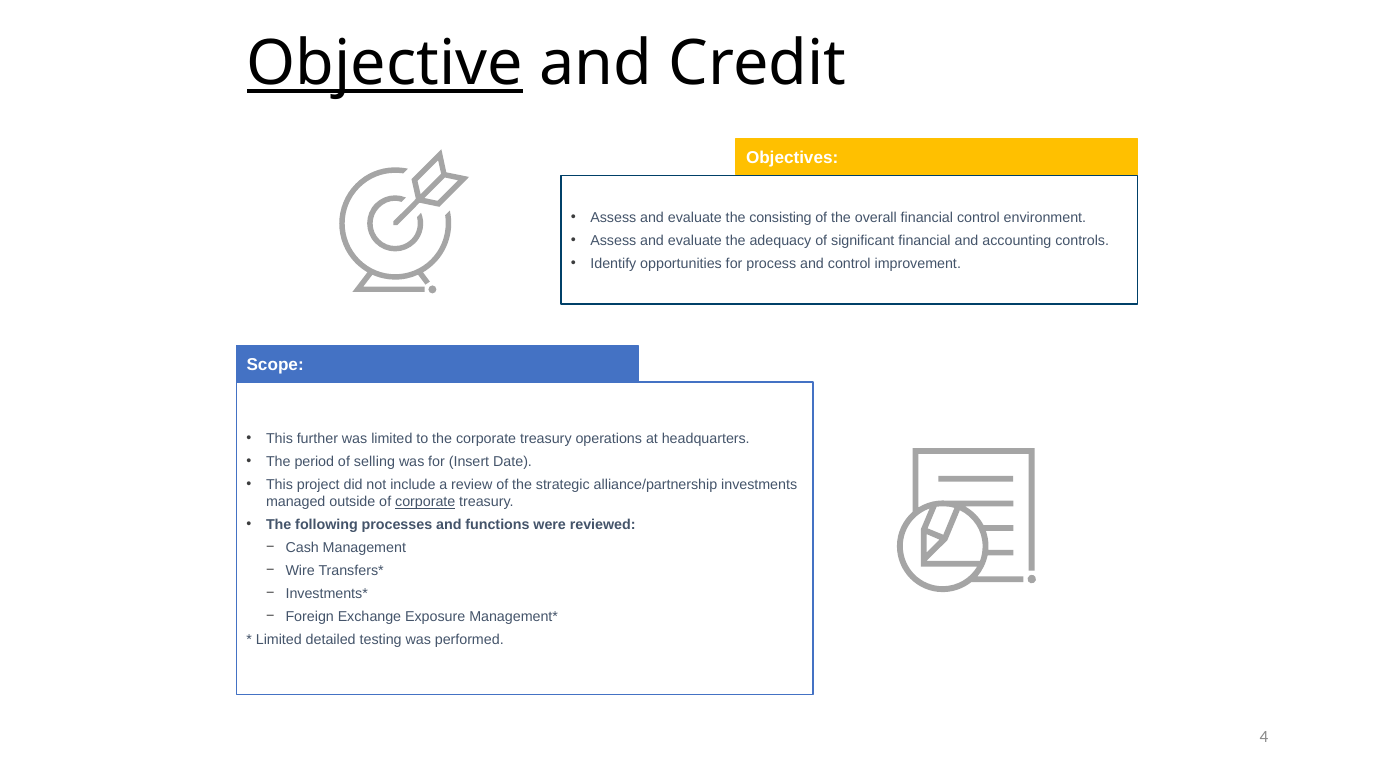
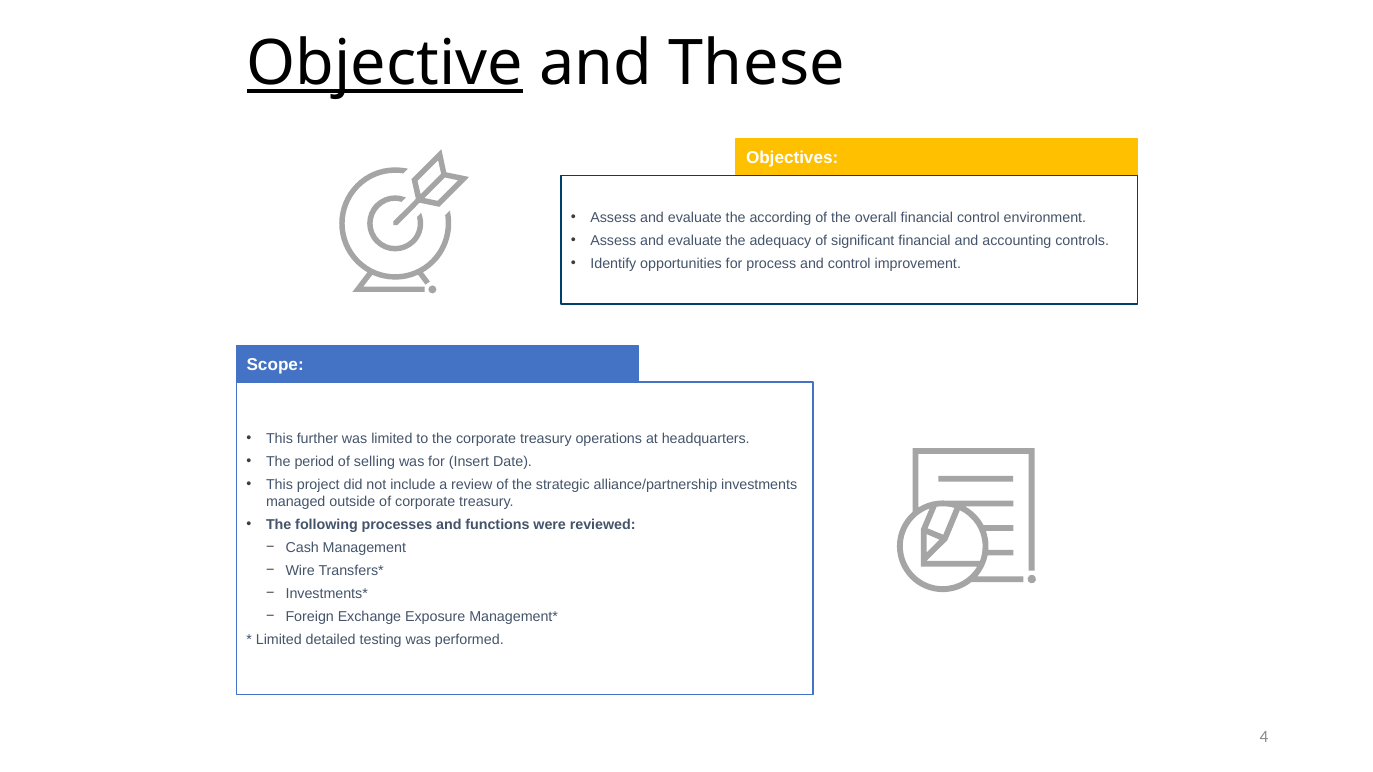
Credit: Credit -> These
consisting: consisting -> according
corporate at (425, 502) underline: present -> none
